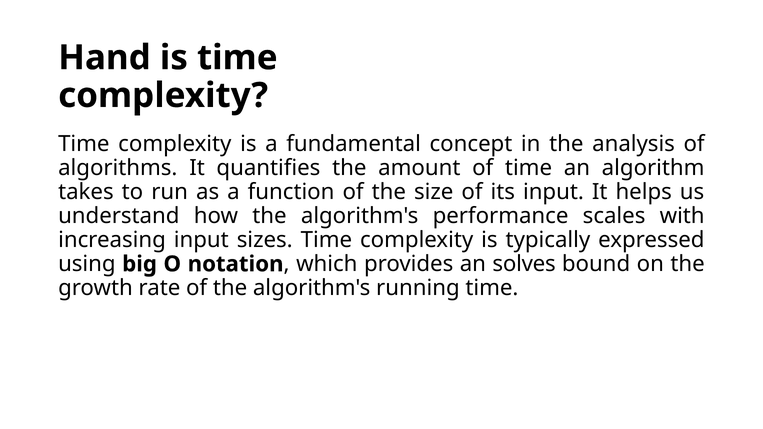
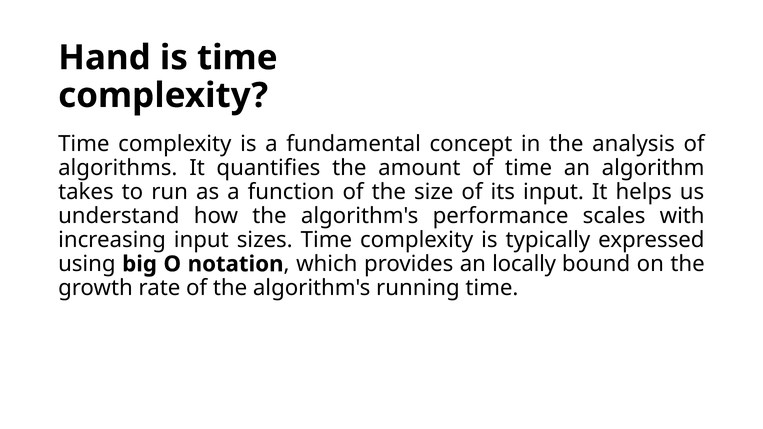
solves: solves -> locally
